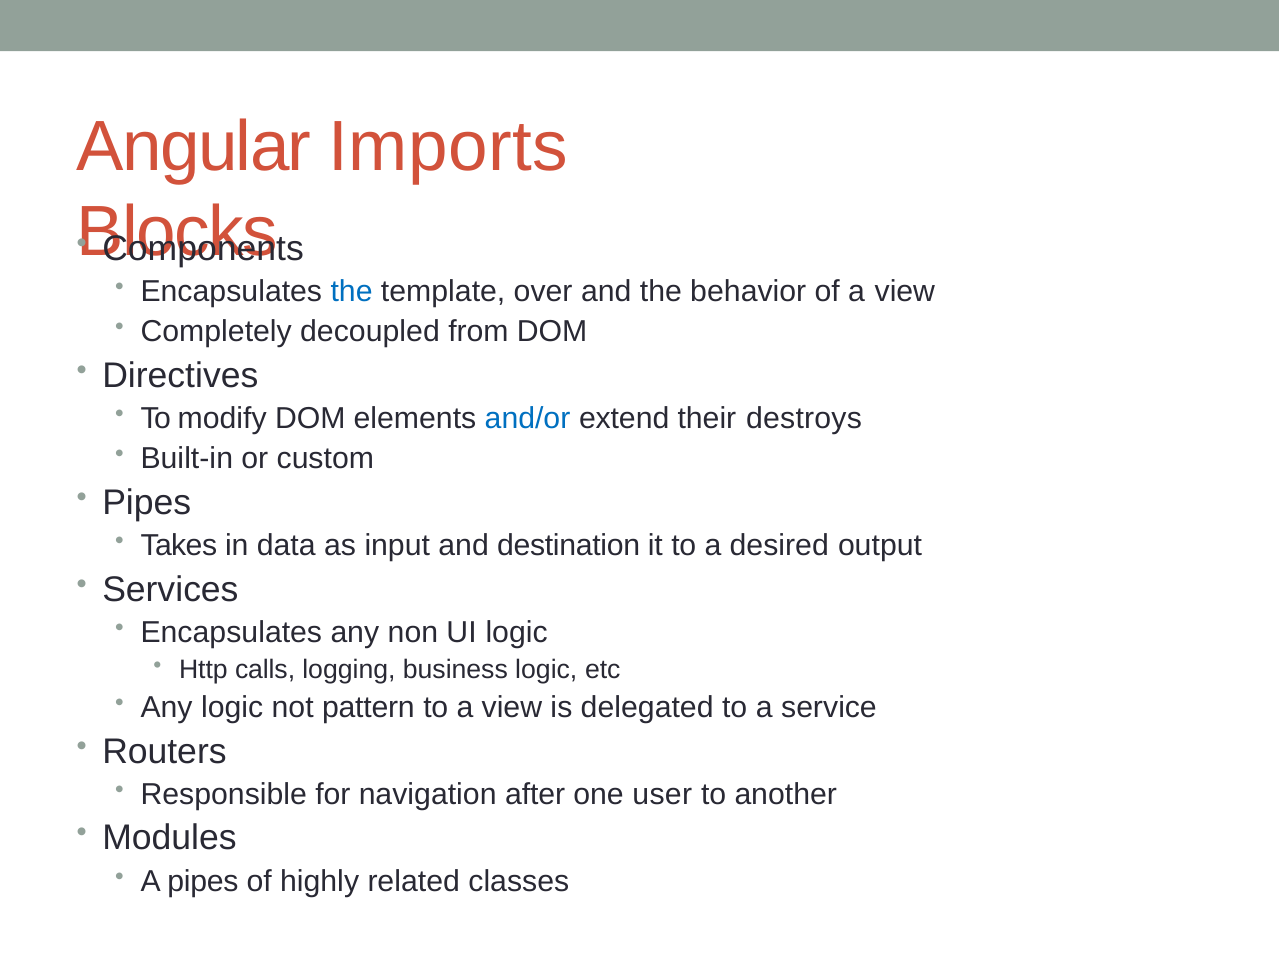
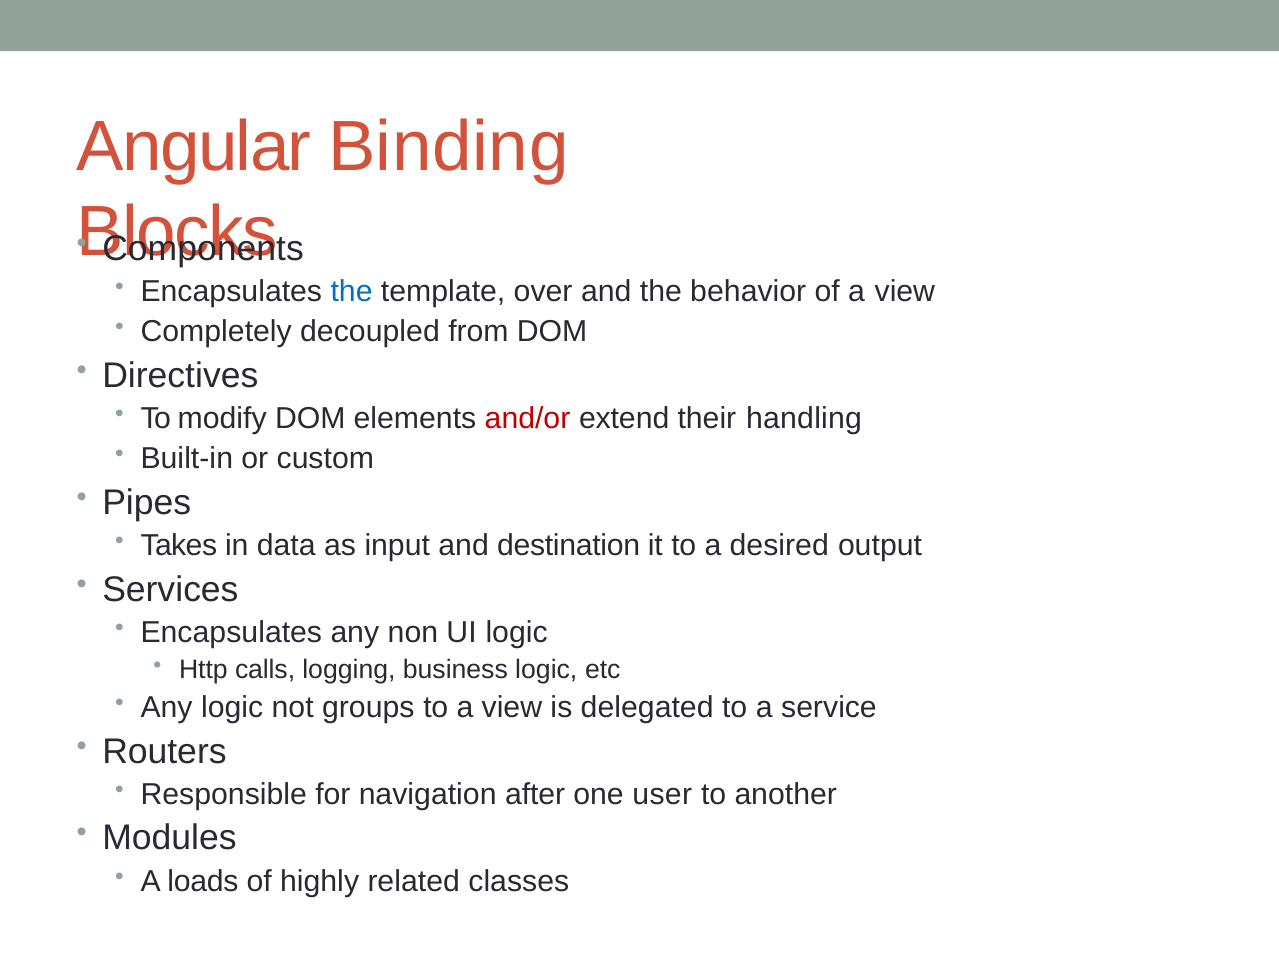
Imports: Imports -> Binding
and/or colour: blue -> red
destroys: destroys -> handling
pattern: pattern -> groups
A pipes: pipes -> loads
